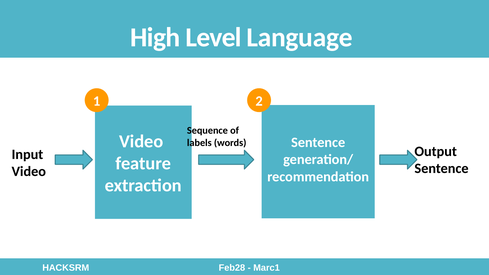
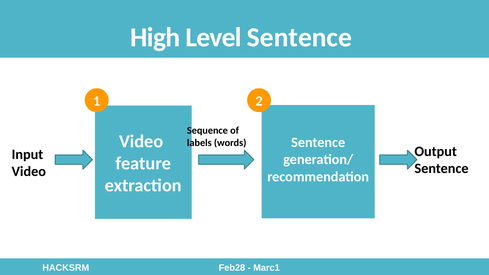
Level Language: Language -> Sentence
